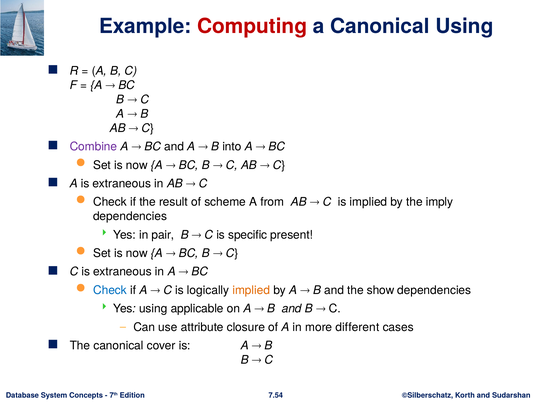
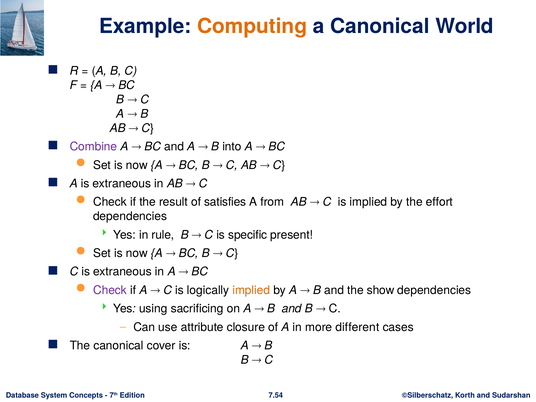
Computing colour: red -> orange
Canonical Using: Using -> World
scheme: scheme -> satisfies
imply: imply -> effort
pair: pair -> rule
Check at (110, 290) colour: blue -> purple
applicable: applicable -> sacrificing
